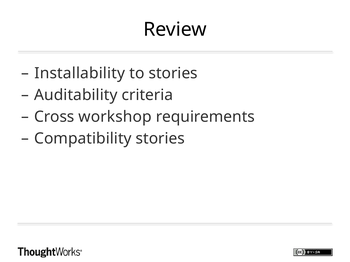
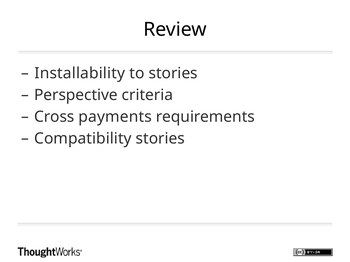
Auditability: Auditability -> Perspective
workshop: workshop -> payments
